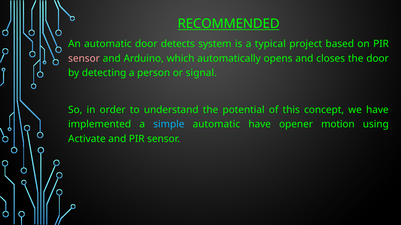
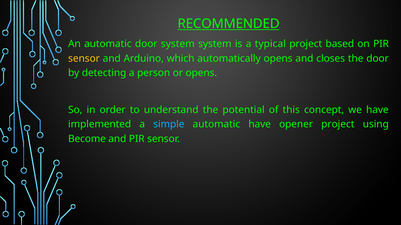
door detects: detects -> system
sensor at (84, 59) colour: pink -> yellow
or signal: signal -> opens
opener motion: motion -> project
Activate: Activate -> Become
